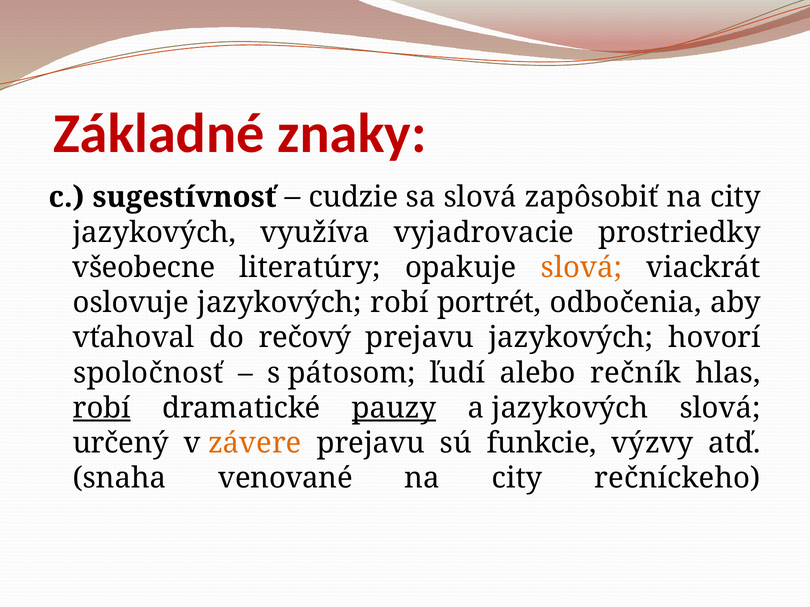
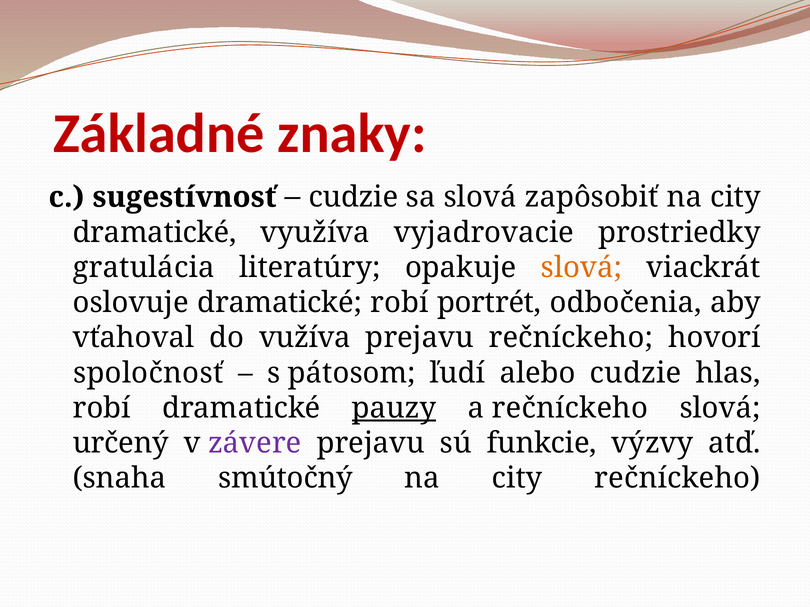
jazykových at (154, 233): jazykových -> dramatické
všeobecne: všeobecne -> gratulácia
oslovuje jazykových: jazykových -> dramatické
rečový: rečový -> vužíva
prejavu jazykových: jazykových -> rečníckeho
alebo rečník: rečník -> cudzie
robí at (102, 408) underline: present -> none
a jazykových: jazykových -> rečníckeho
závere colour: orange -> purple
venované: venované -> smútočný
